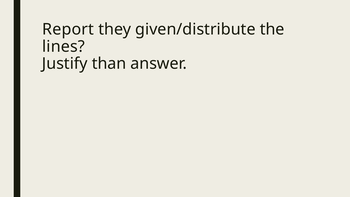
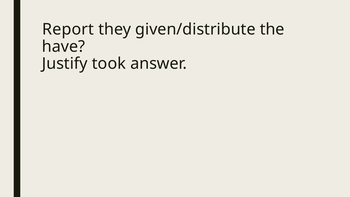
lines: lines -> have
than: than -> took
